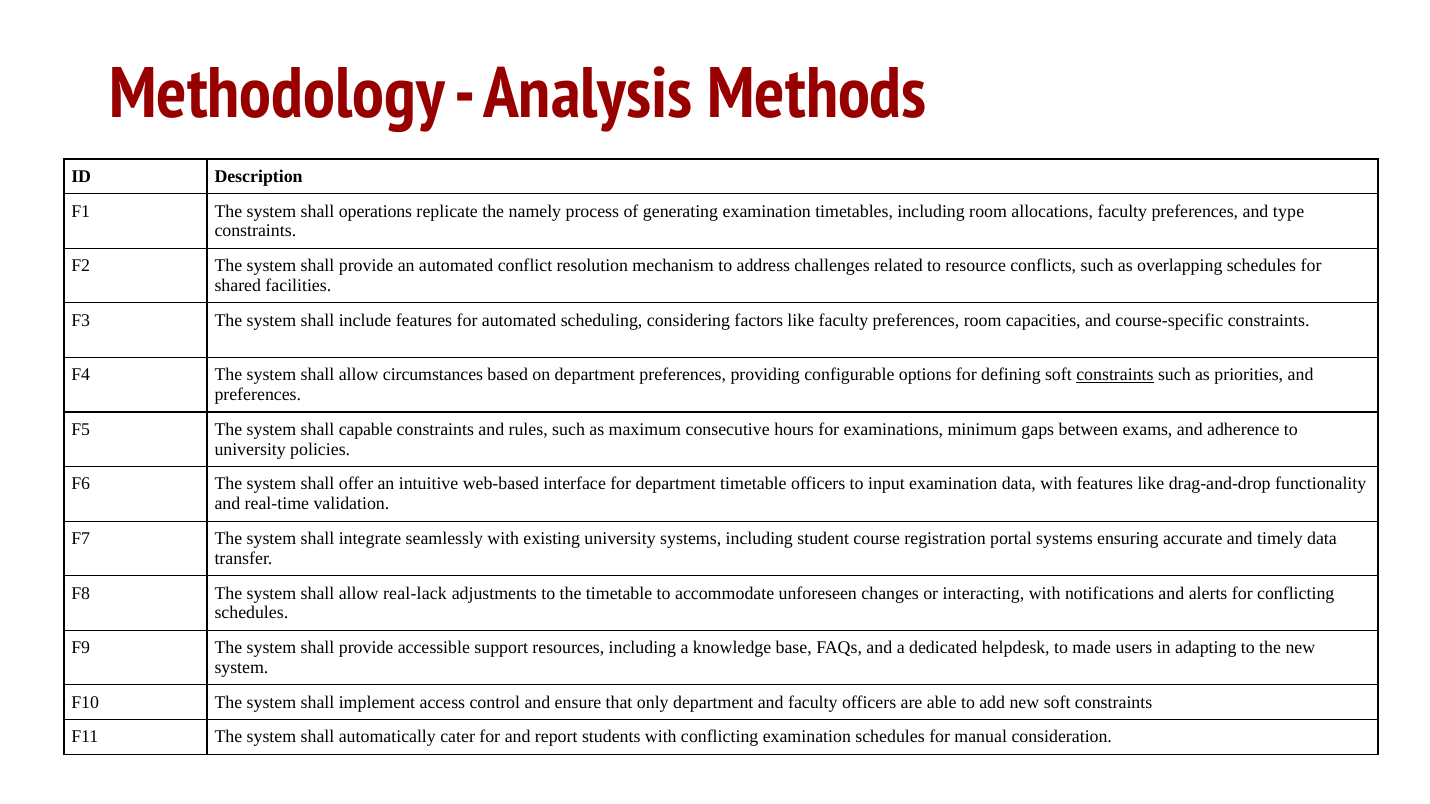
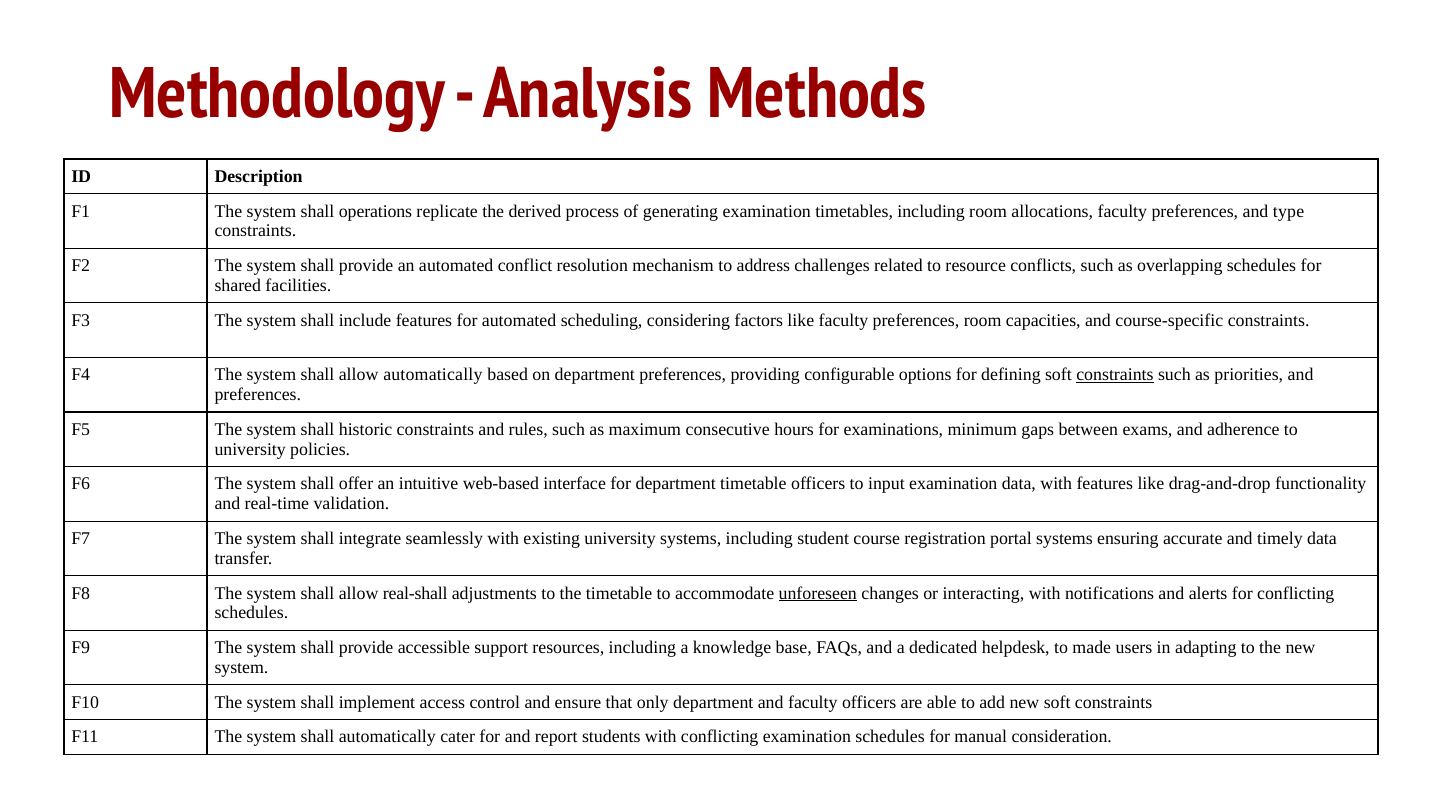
namely: namely -> derived
allow circumstances: circumstances -> automatically
capable: capable -> historic
real-lack: real-lack -> real-shall
unforeseen underline: none -> present
